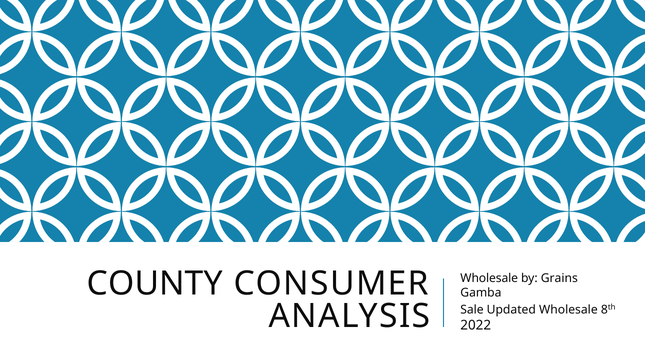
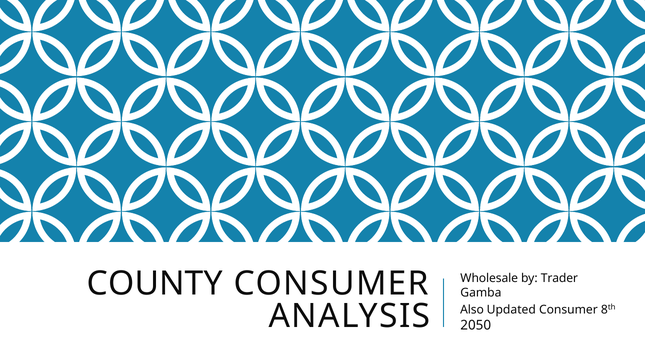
Grains: Grains -> Trader
Sale: Sale -> Also
Updated Wholesale: Wholesale -> Consumer
2022: 2022 -> 2050
